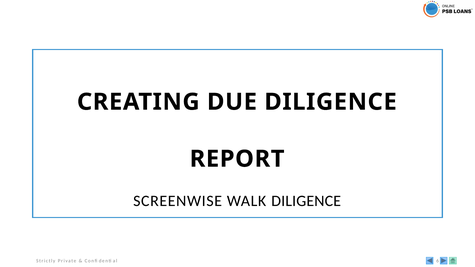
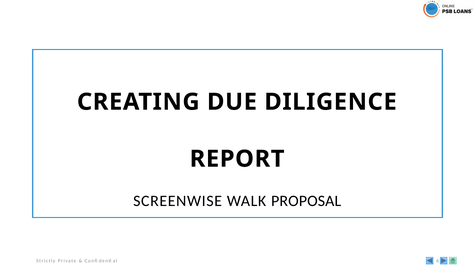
WALK DILIGENCE: DILIGENCE -> PROPOSAL
